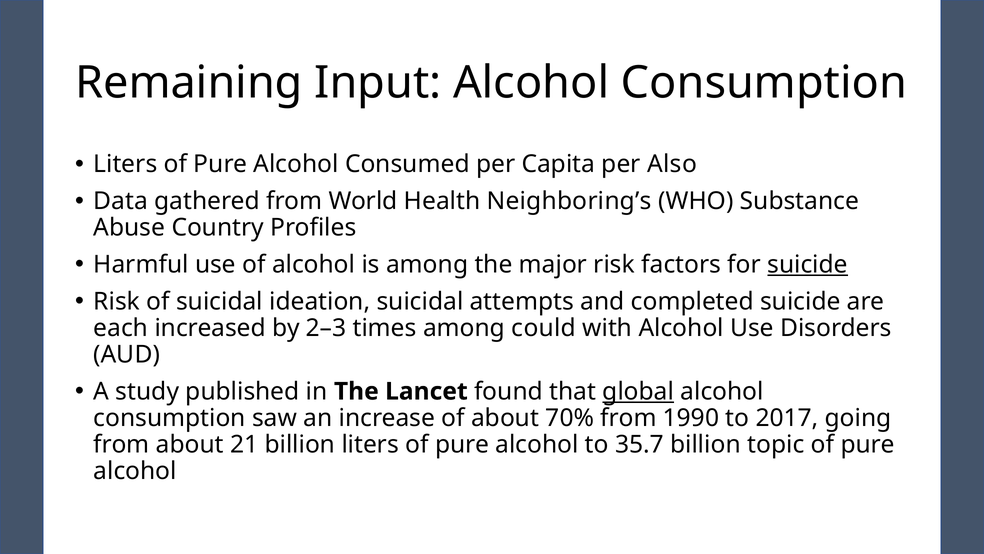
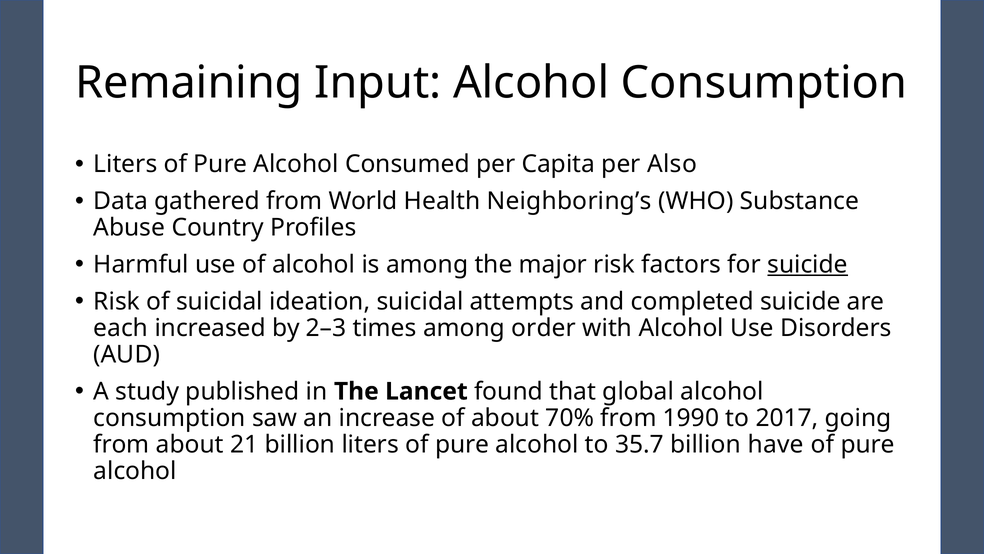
could: could -> order
global underline: present -> none
topic: topic -> have
